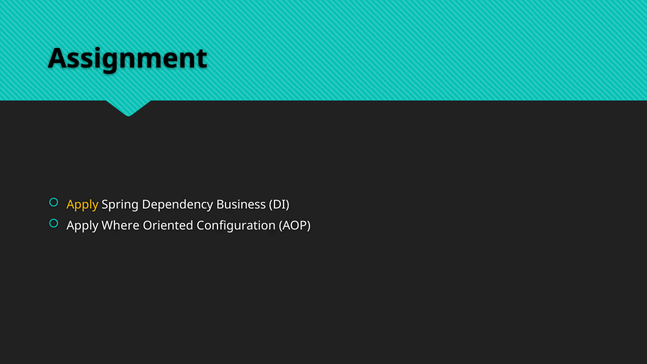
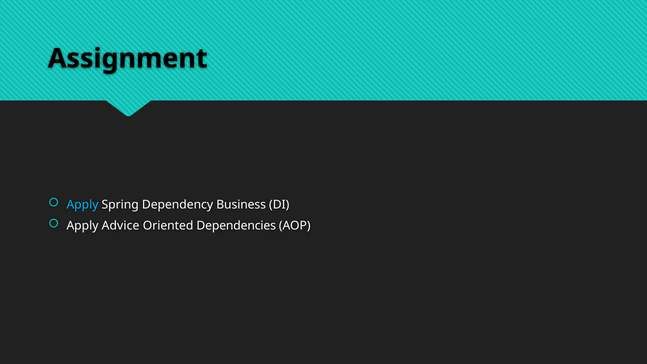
Apply at (82, 205) colour: yellow -> light blue
Where: Where -> Advice
Configuration: Configuration -> Dependencies
